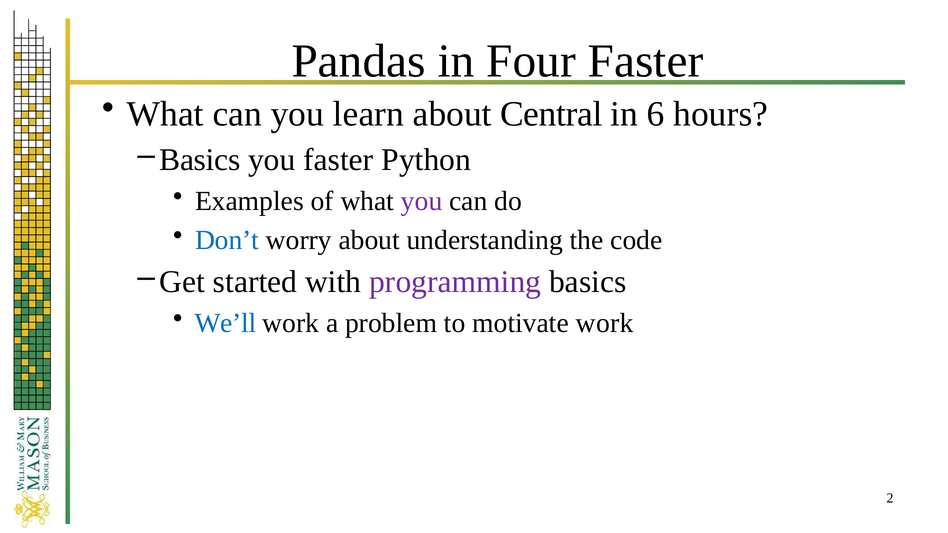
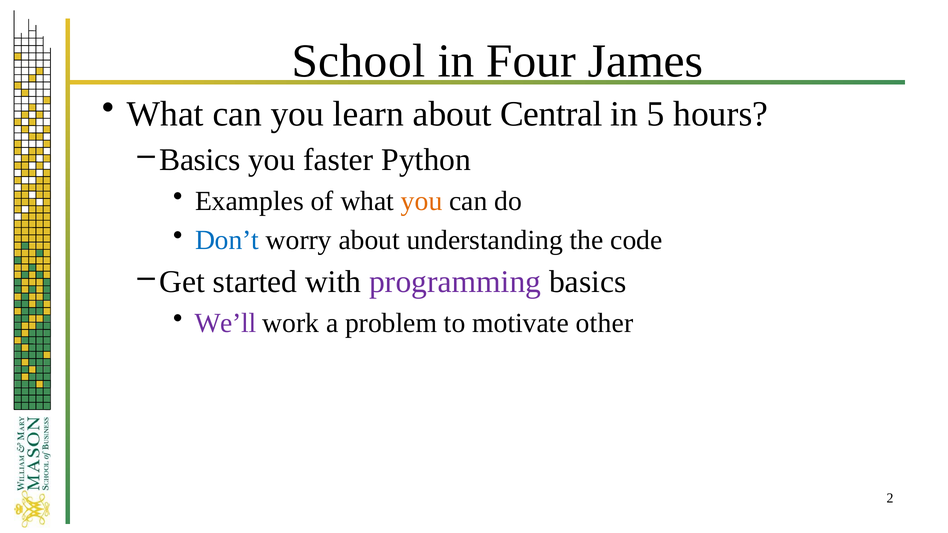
Pandas: Pandas -> School
Four Faster: Faster -> James
6: 6 -> 5
you at (422, 201) colour: purple -> orange
We’ll colour: blue -> purple
motivate work: work -> other
